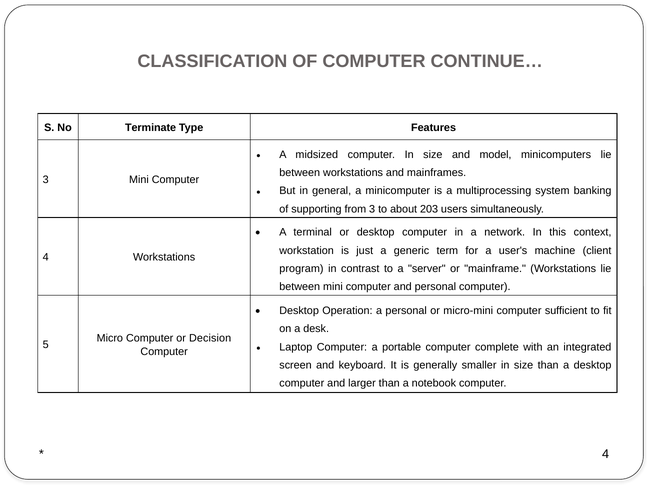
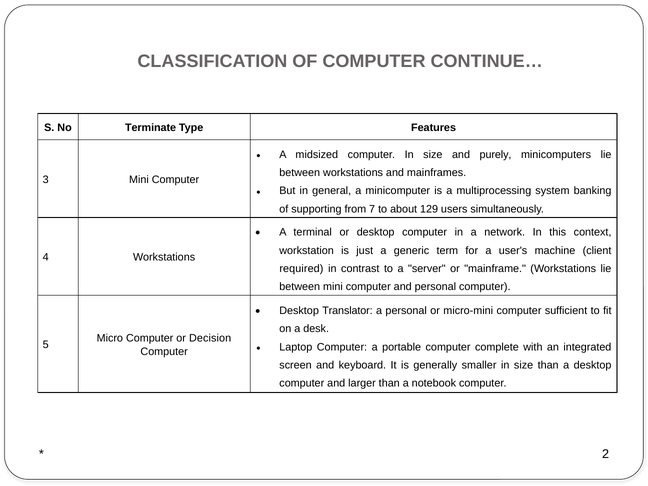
model: model -> purely
from 3: 3 -> 7
203: 203 -> 129
program: program -> required
Operation: Operation -> Translator
4 at (606, 454): 4 -> 2
